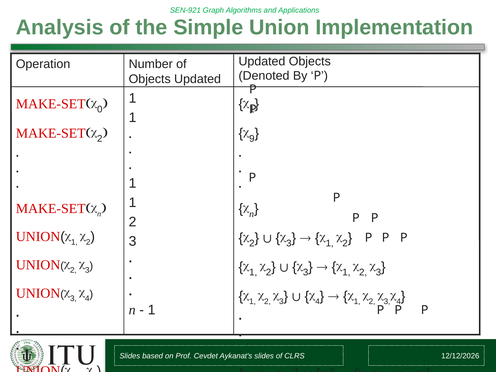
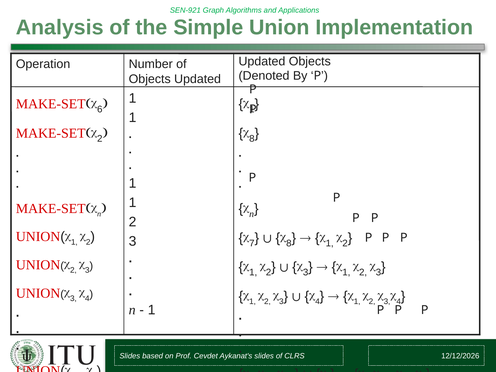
0: 0 -> 6
9 at (252, 139): 9 -> 8
2 at (252, 243): 2 -> 7
3 at (289, 243): 3 -> 8
